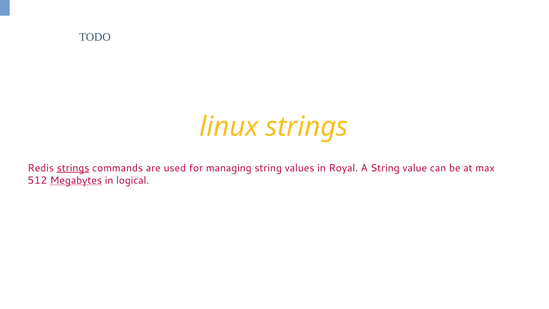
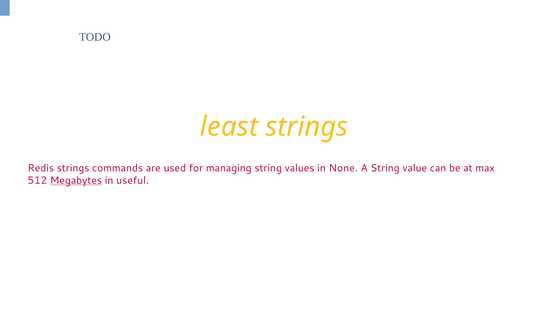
linux: linux -> least
strings at (73, 168) underline: present -> none
Royal: Royal -> None
logical: logical -> useful
